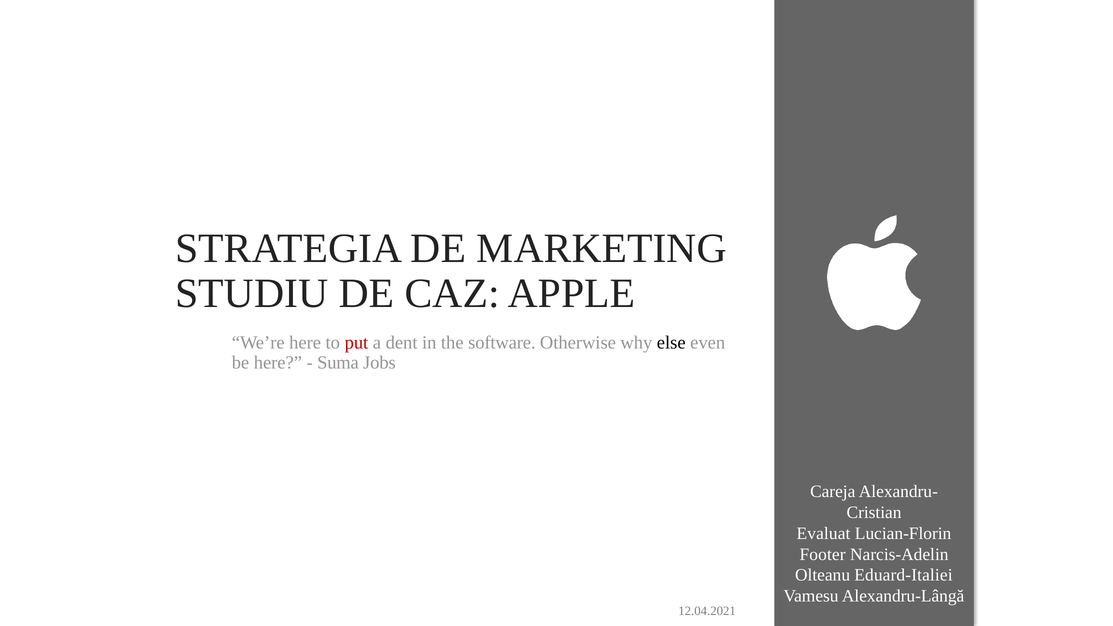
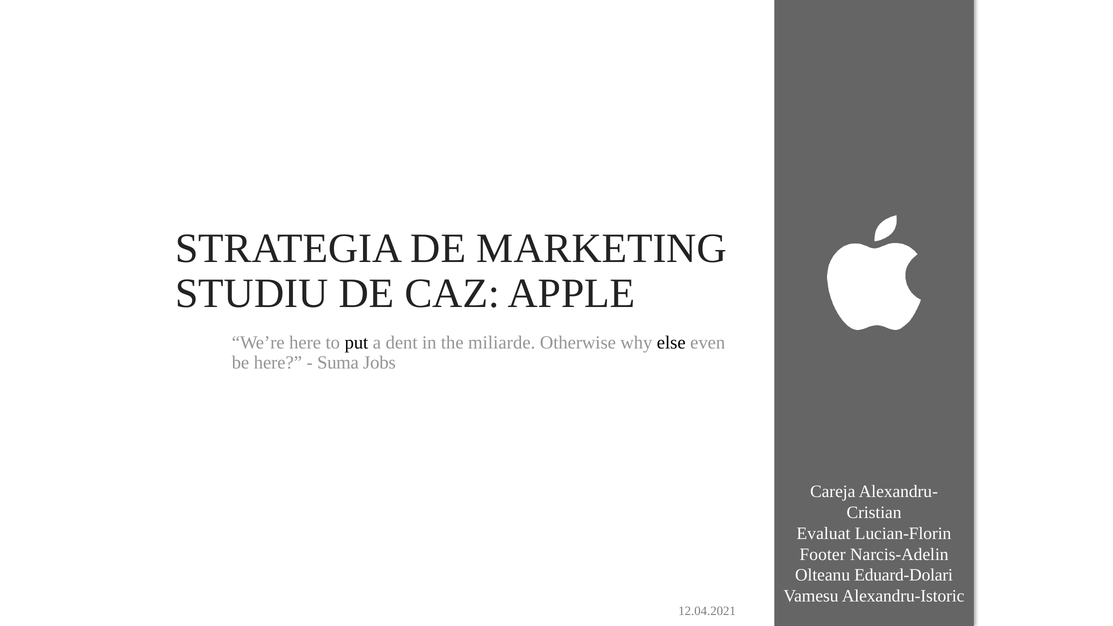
put colour: red -> black
software: software -> miliarde
Eduard-Italiei: Eduard-Italiei -> Eduard-Dolari
Alexandru-Lângă: Alexandru-Lângă -> Alexandru-Istoric
